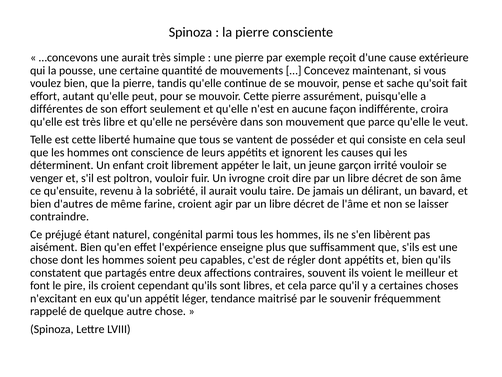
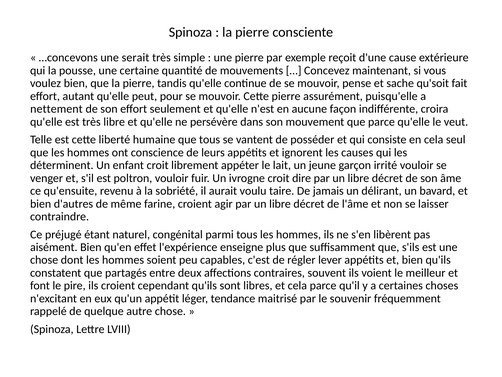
une aurait: aurait -> serait
différentes: différentes -> nettement
régler dont: dont -> lever
